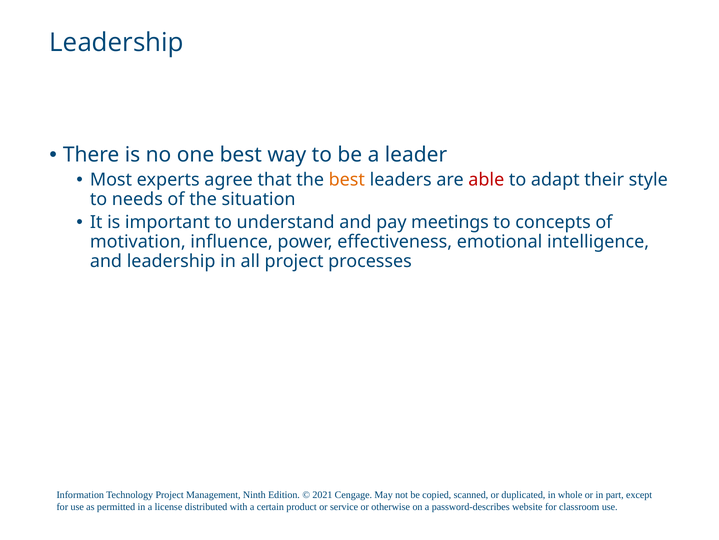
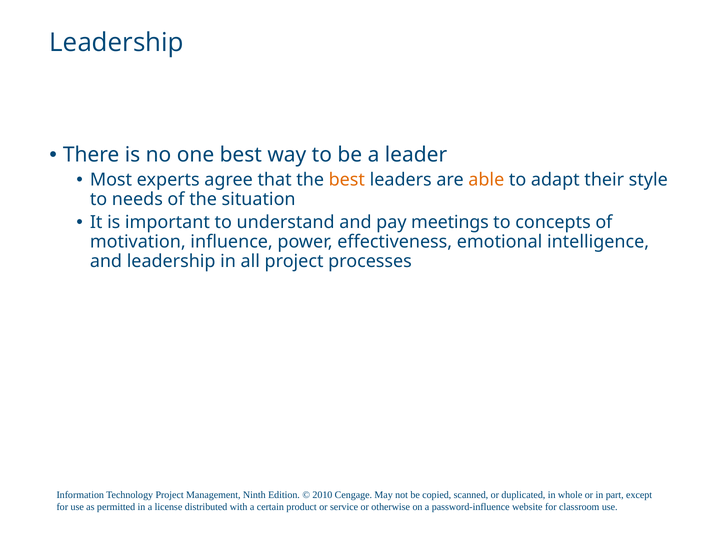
able colour: red -> orange
2021: 2021 -> 2010
password-describes: password-describes -> password-influence
